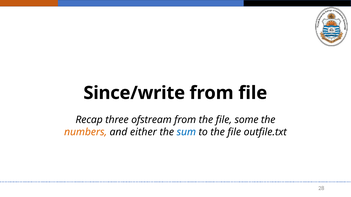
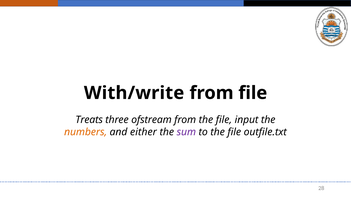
Since/write: Since/write -> With/write
Recap: Recap -> Treats
some: some -> input
sum colour: blue -> purple
